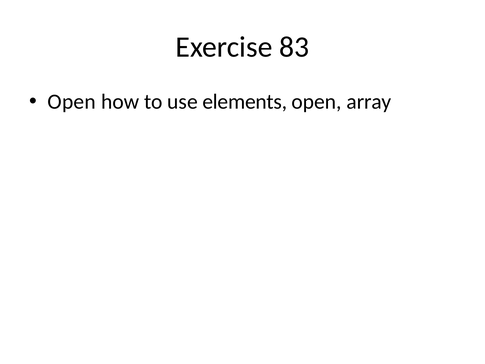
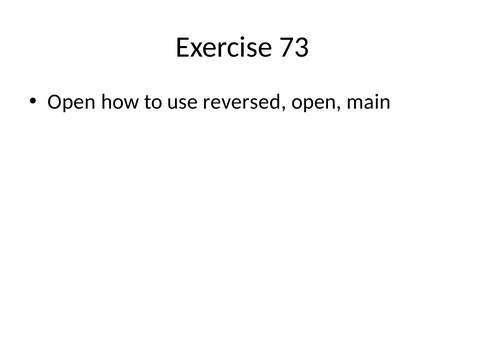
83: 83 -> 73
elements: elements -> reversed
array: array -> main
